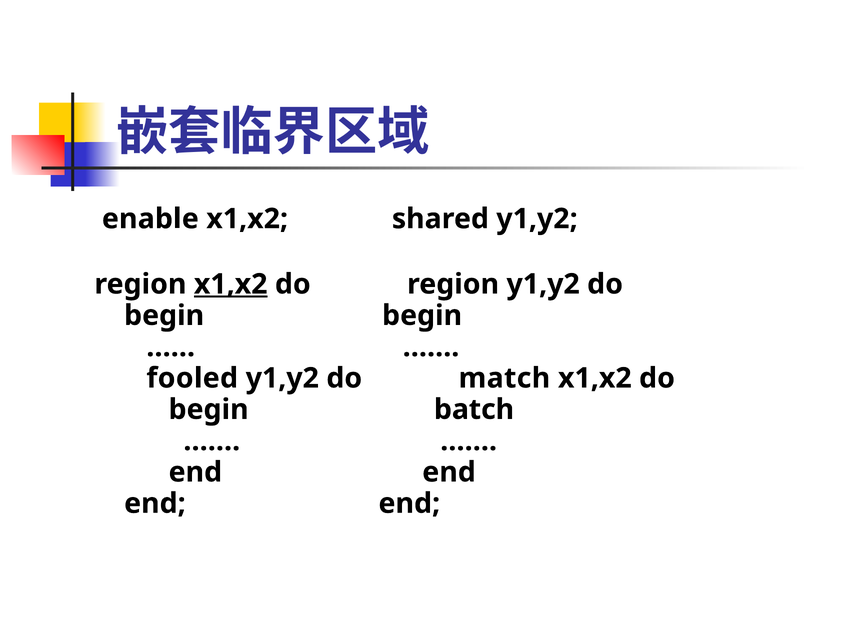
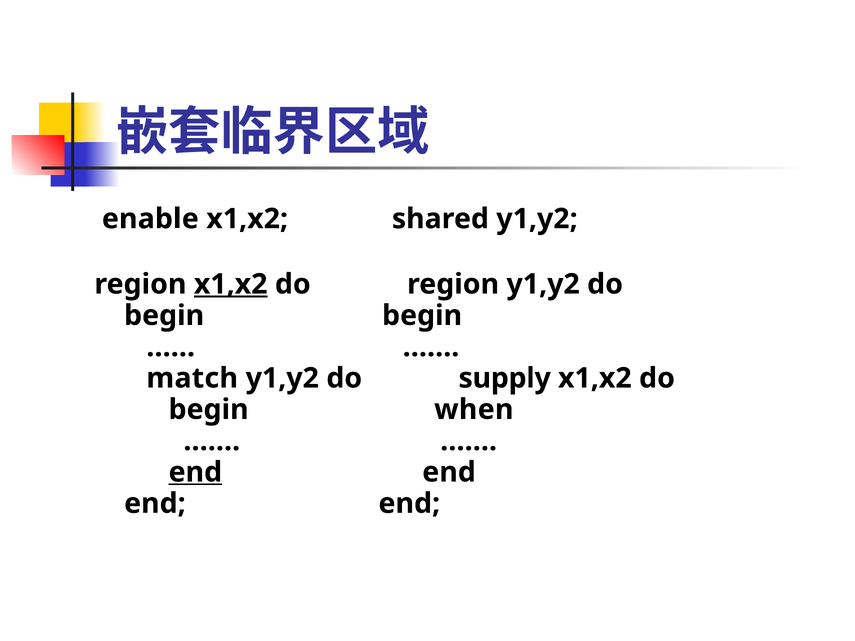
fooled: fooled -> match
match: match -> supply
batch: batch -> when
end at (195, 472) underline: none -> present
